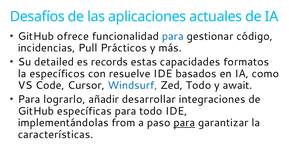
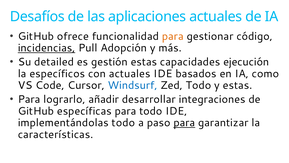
para at (173, 36) colour: blue -> orange
incidencias underline: none -> present
Prácticos: Prácticos -> Adopción
records: records -> gestión
formatos: formatos -> ejecución
con resuelve: resuelve -> actuales
y await: await -> estas
implementándolas from: from -> todo
